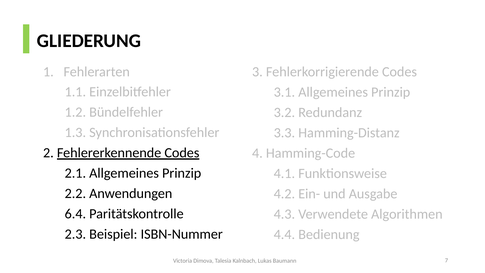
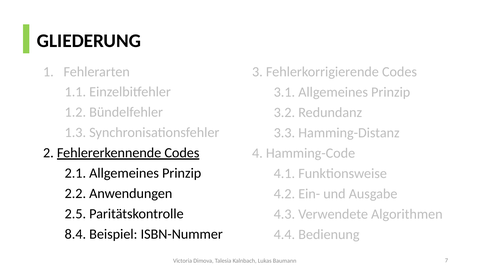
6.4: 6.4 -> 2.5
2.3: 2.3 -> 8.4
